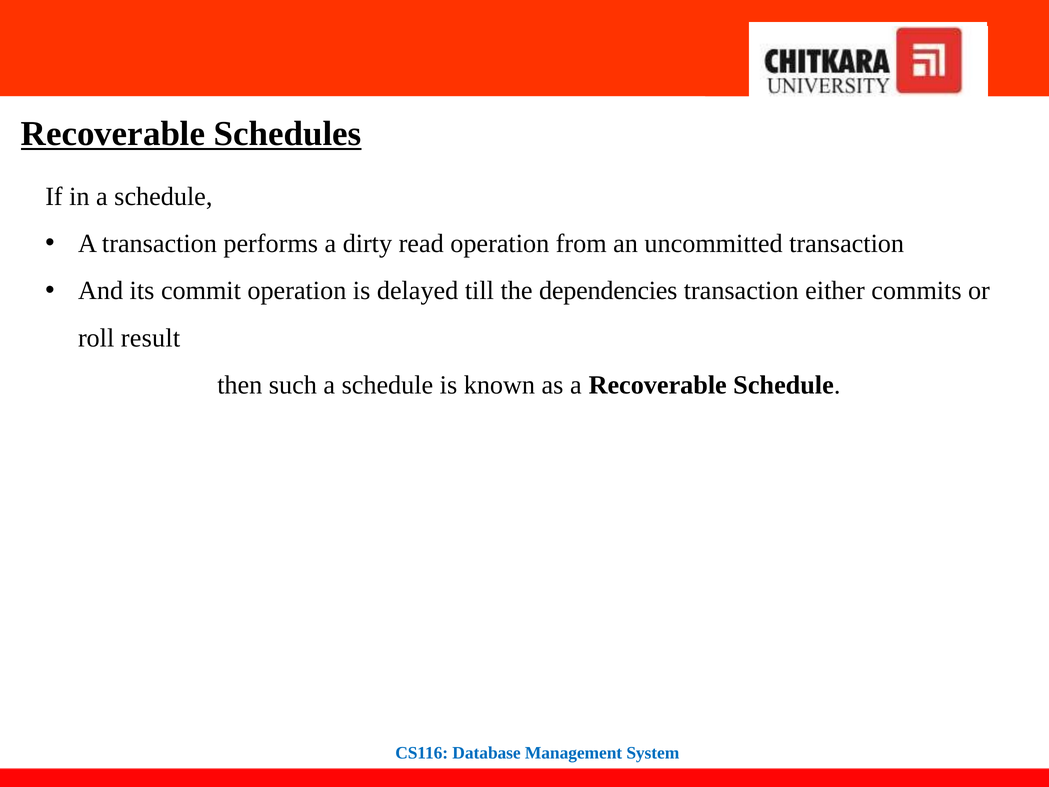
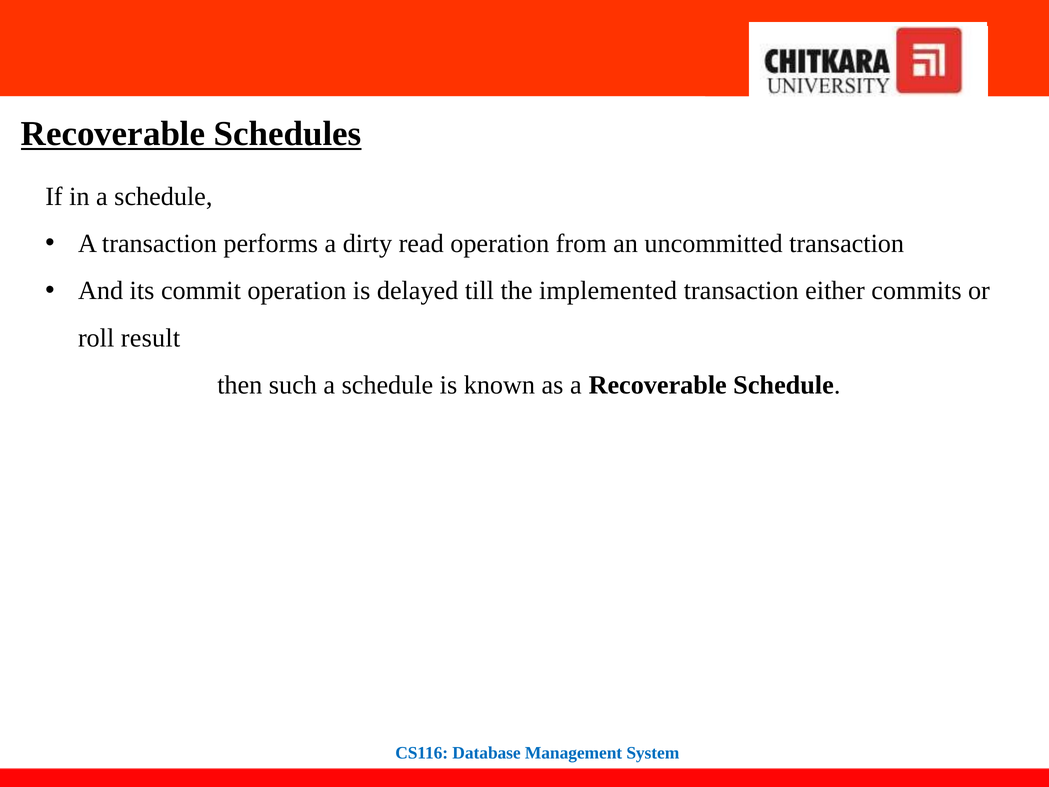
dependencies: dependencies -> implemented
